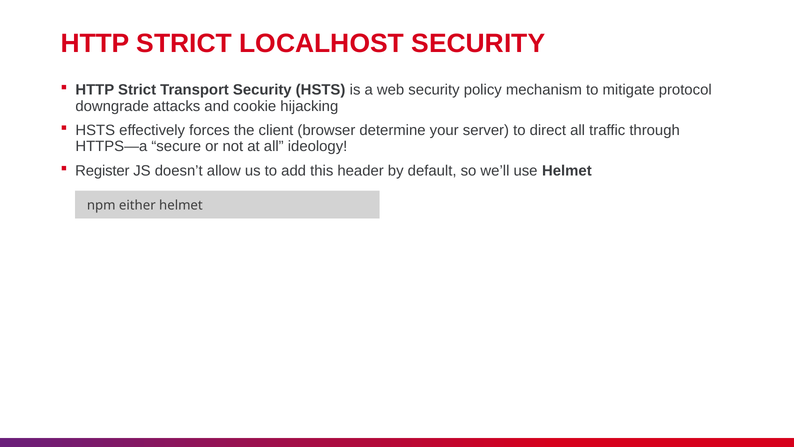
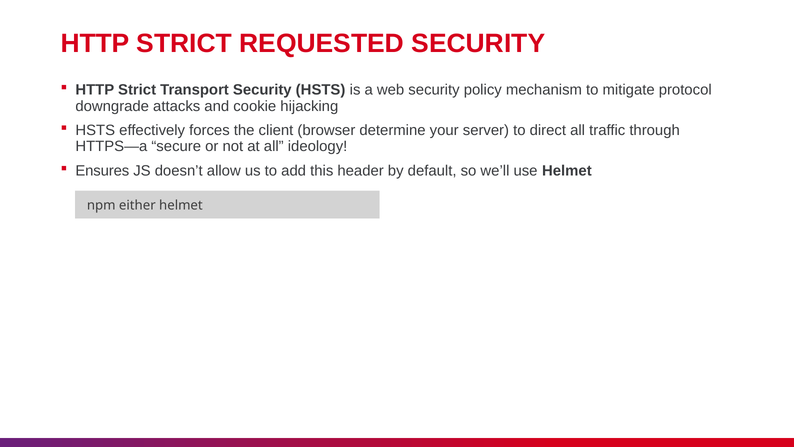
LOCALHOST: LOCALHOST -> REQUESTED
Register: Register -> Ensures
